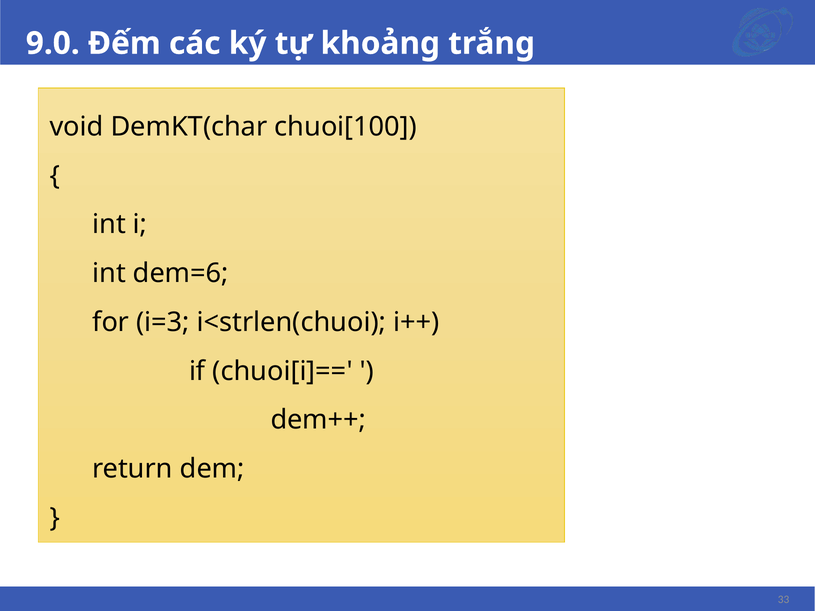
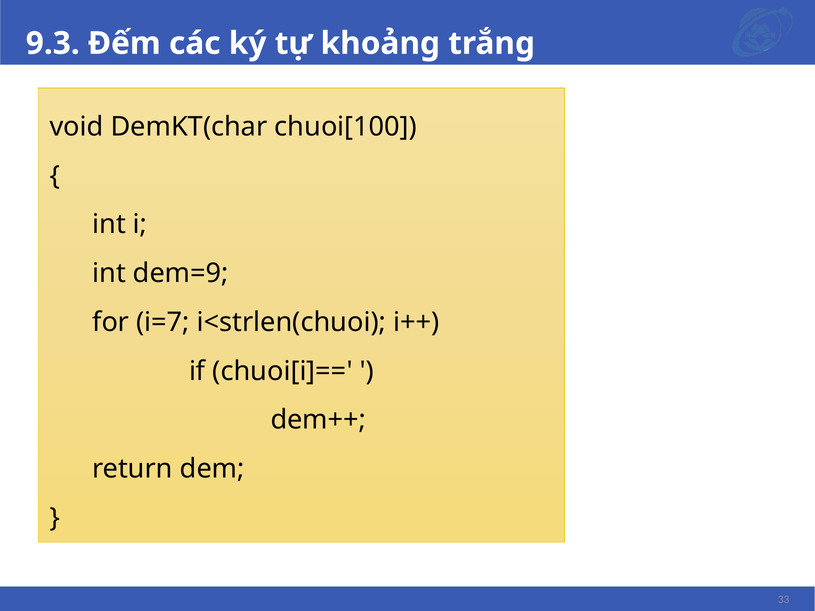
9.0: 9.0 -> 9.3
dem=6: dem=6 -> dem=9
i=3: i=3 -> i=7
